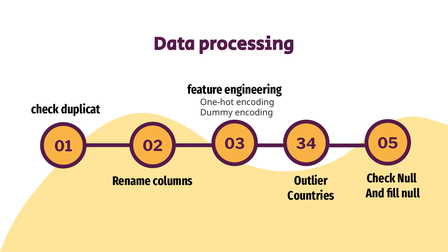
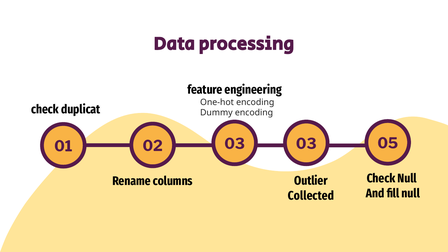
03 34: 34 -> 03
Countries: Countries -> Collected
